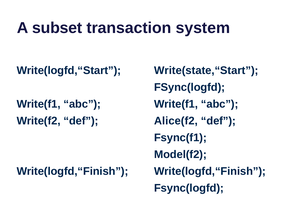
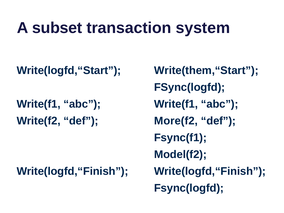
Write(state,“Start: Write(state,“Start -> Write(them,“Start
Alice(f2: Alice(f2 -> More(f2
